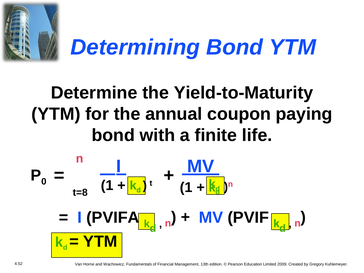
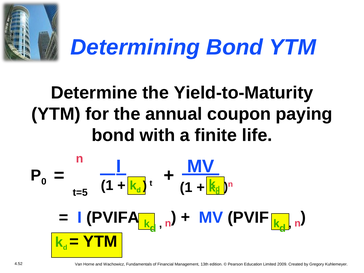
t=8: t=8 -> t=5
